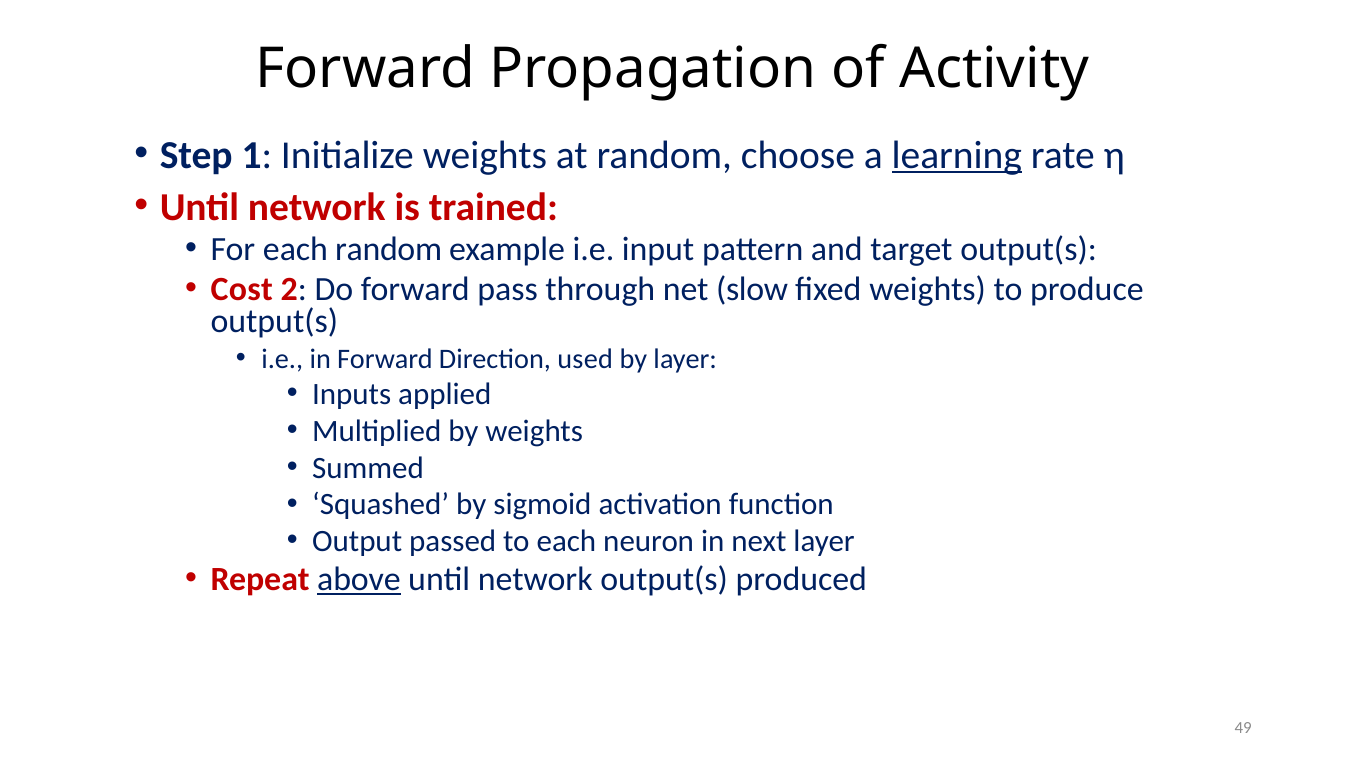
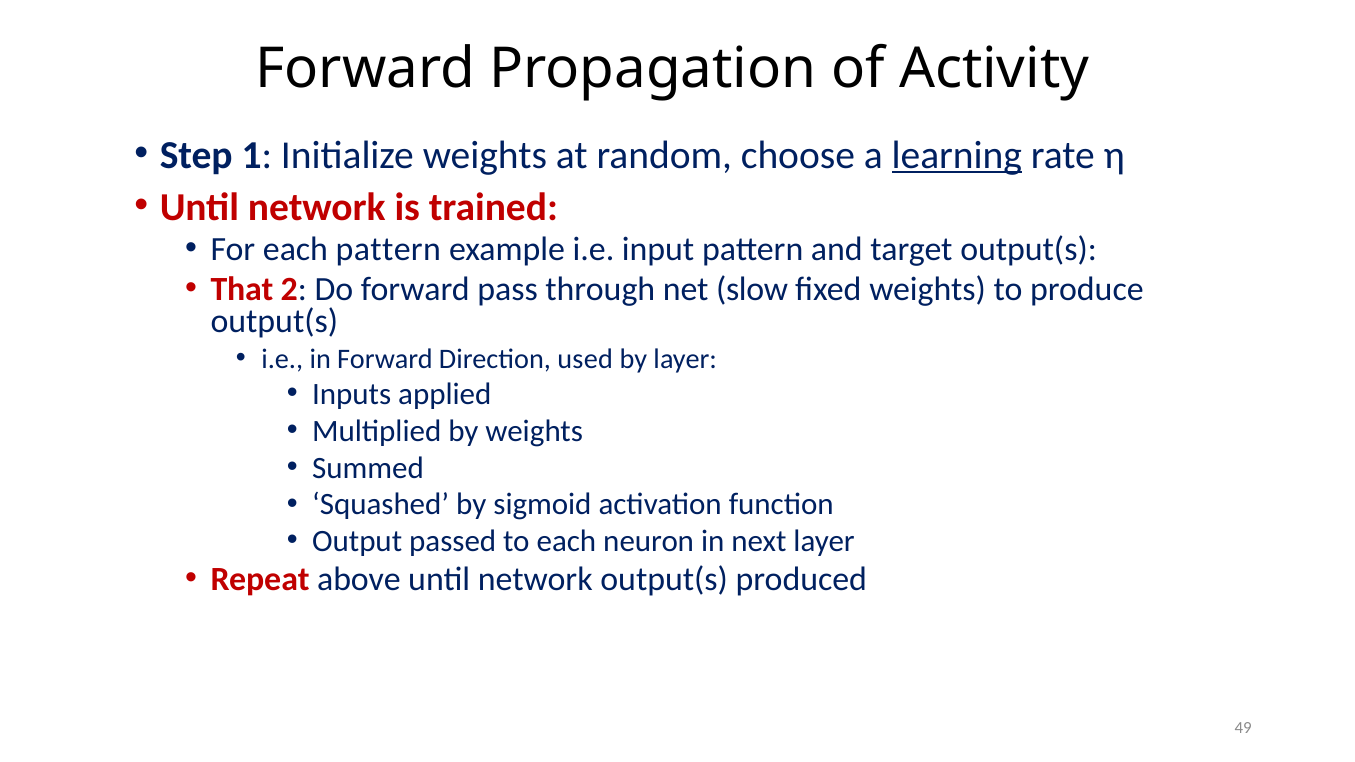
each random: random -> pattern
Cost: Cost -> That
above underline: present -> none
